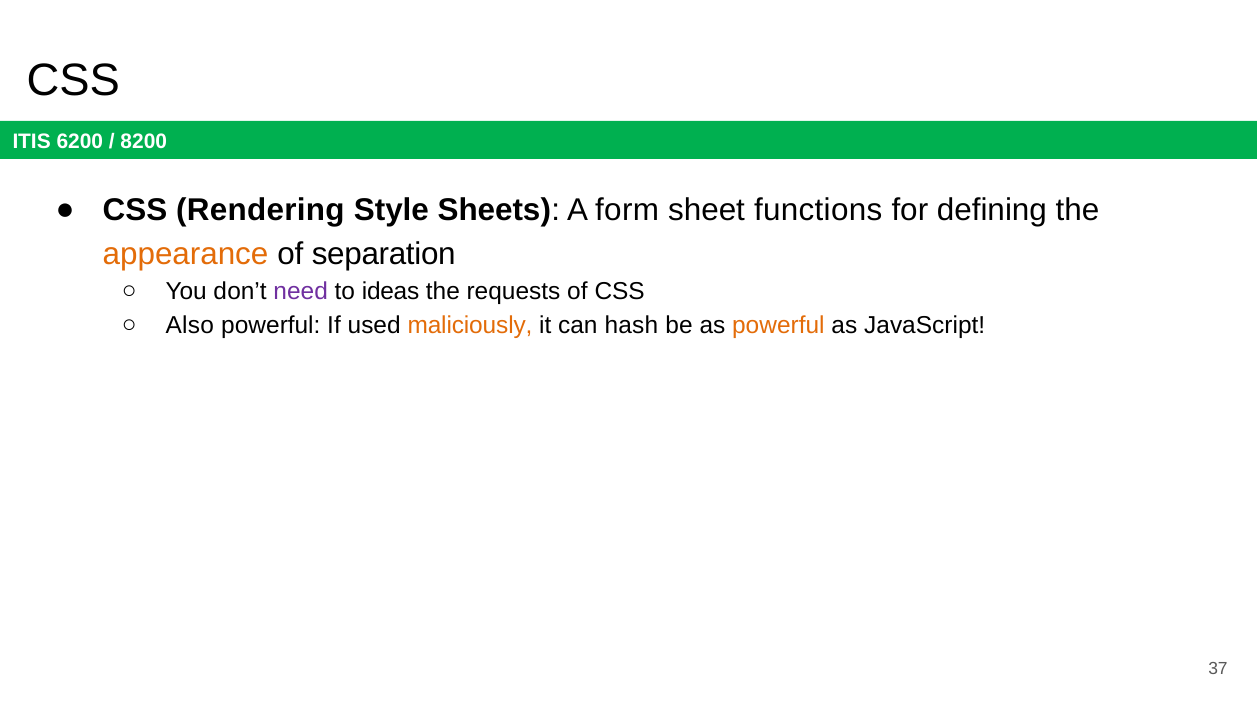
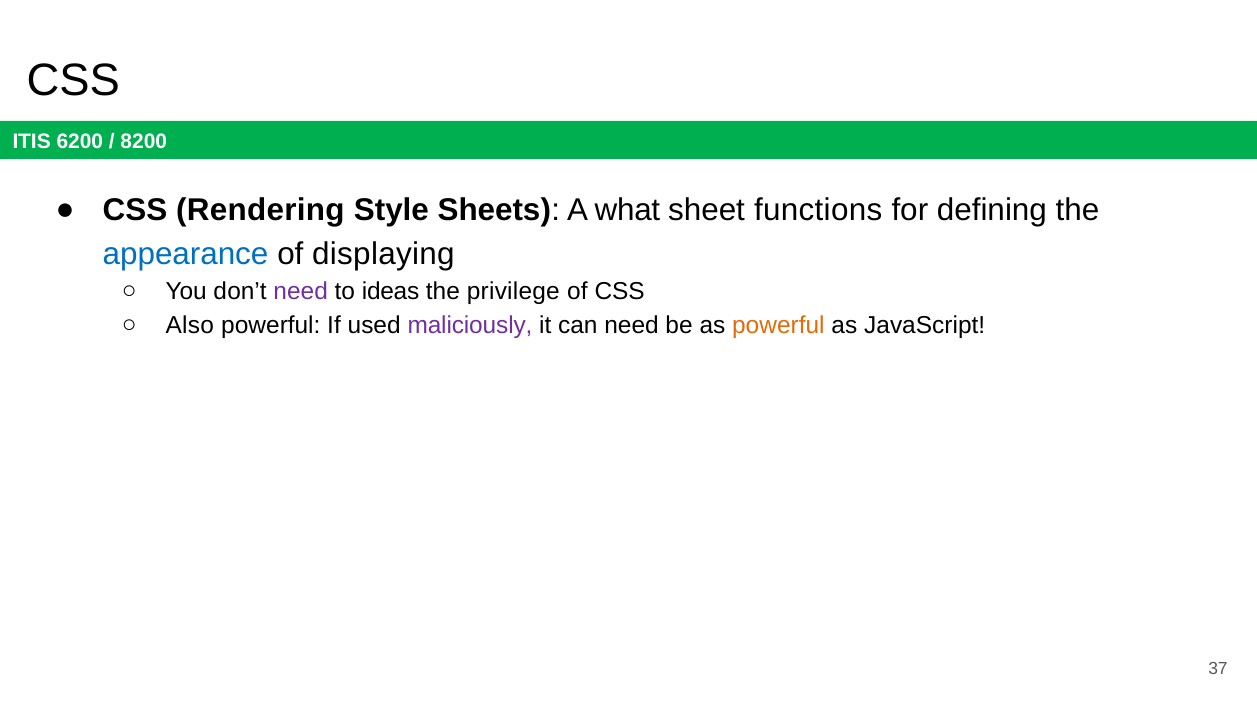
form: form -> what
appearance colour: orange -> blue
separation: separation -> displaying
requests: requests -> privilege
maliciously colour: orange -> purple
can hash: hash -> need
